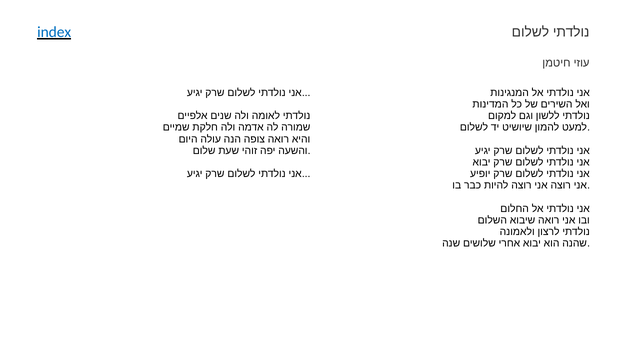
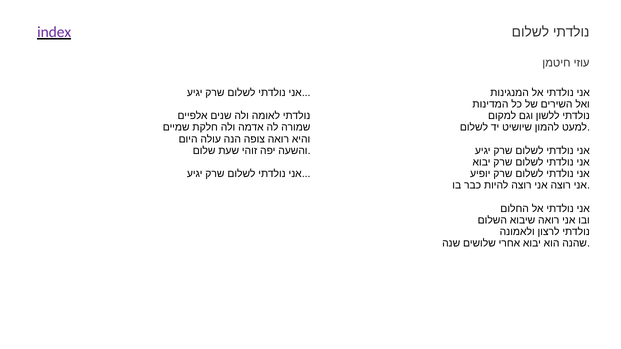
index colour: blue -> purple
